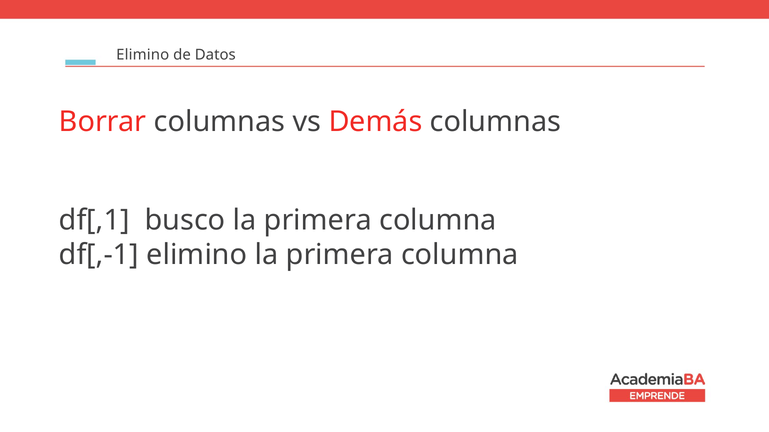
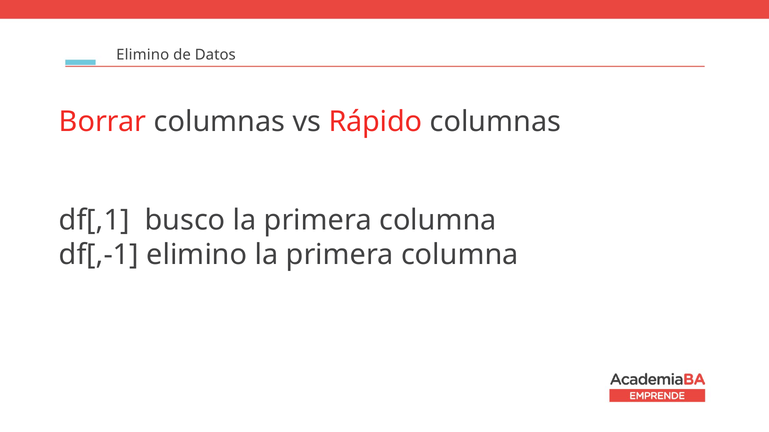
Demás: Demás -> Rápido
